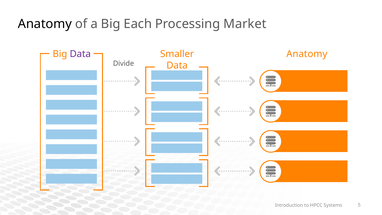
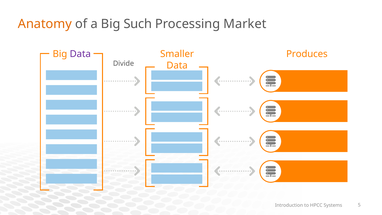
Anatomy at (45, 24) colour: black -> orange
Each: Each -> Such
Anatomy at (307, 54): Anatomy -> Produces
